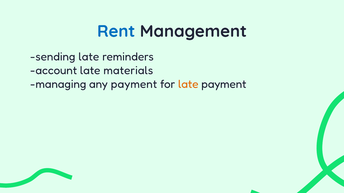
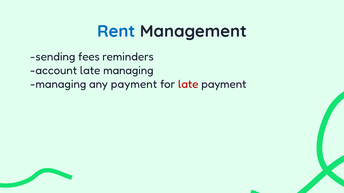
sending late: late -> fees
late materials: materials -> managing
late at (188, 84) colour: orange -> red
